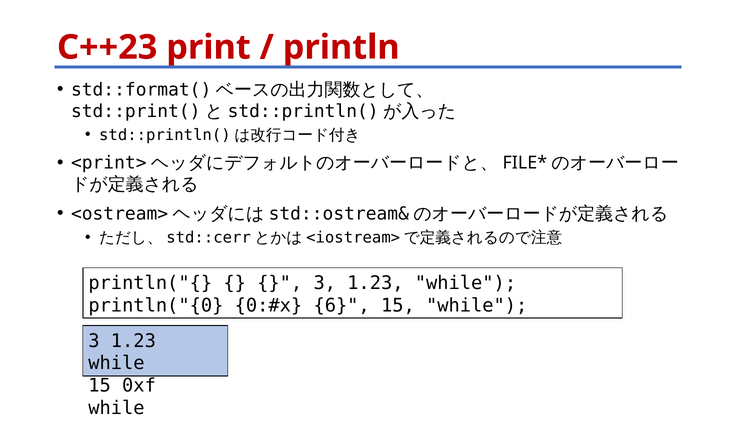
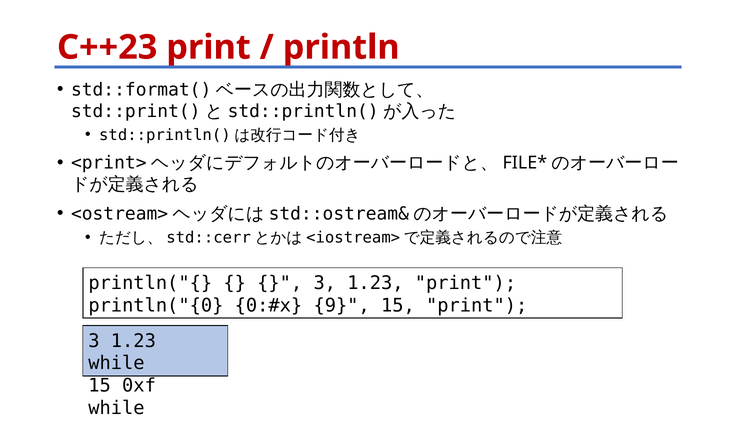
while at (465, 283): while -> print
6: 6 -> 9
15 while: while -> print
